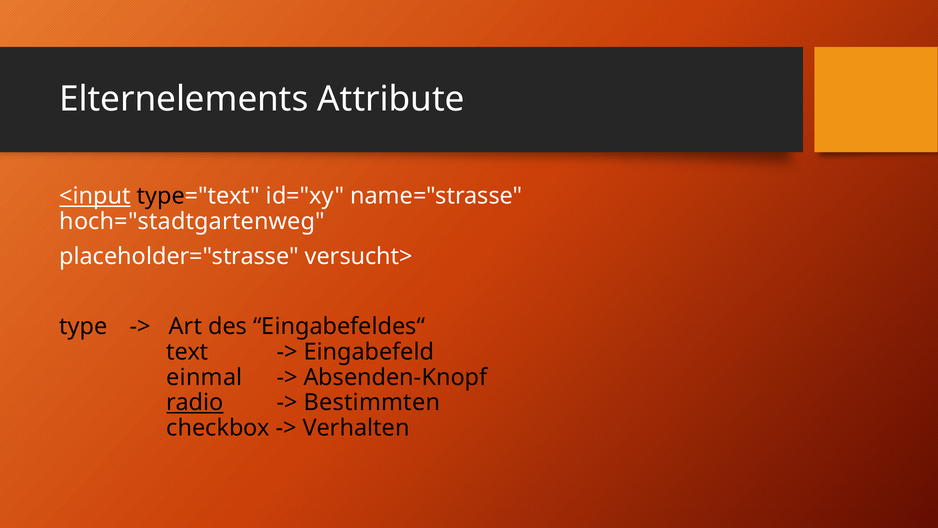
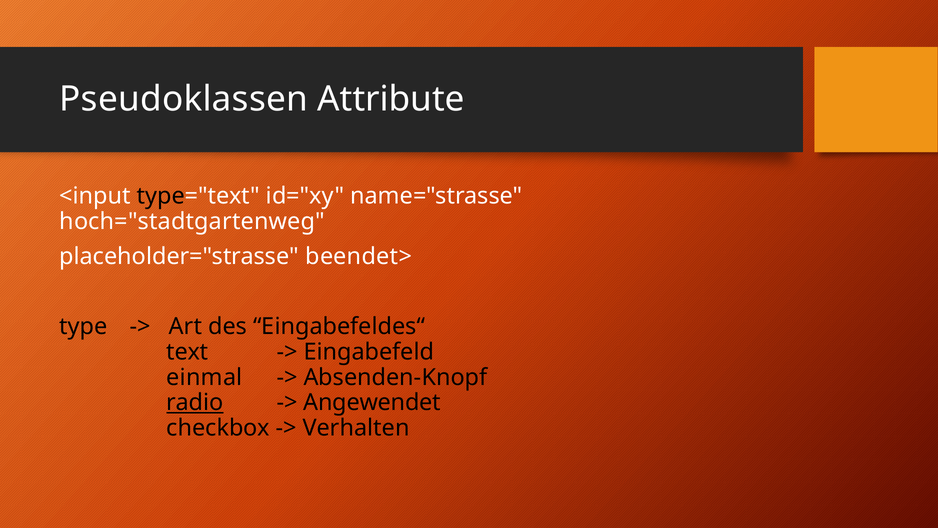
Elternelements: Elternelements -> Pseudoklassen
<input underline: present -> none
versucht>: versucht> -> beendet>
Bestimmten: Bestimmten -> Angewendet
